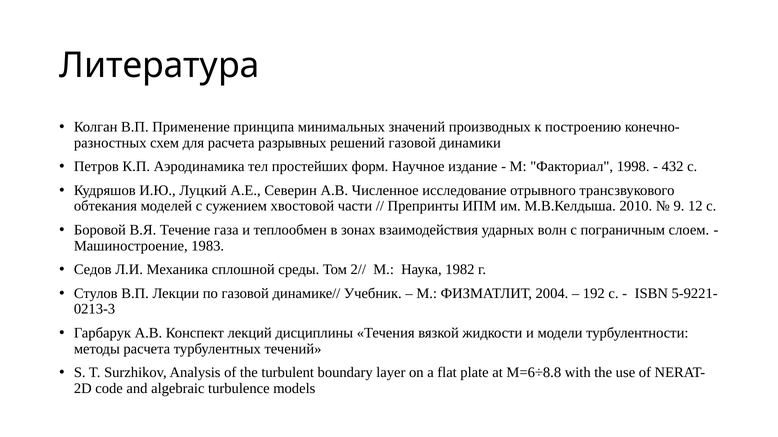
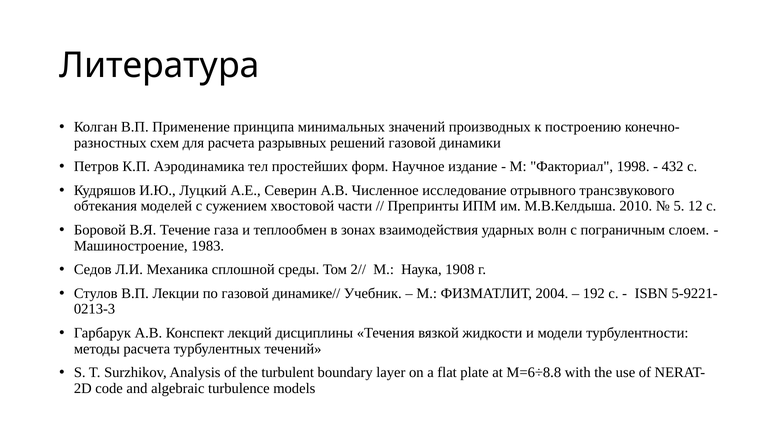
9: 9 -> 5
1982: 1982 -> 1908
